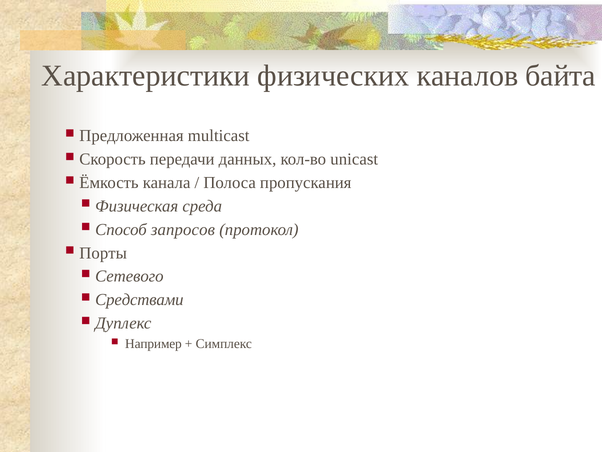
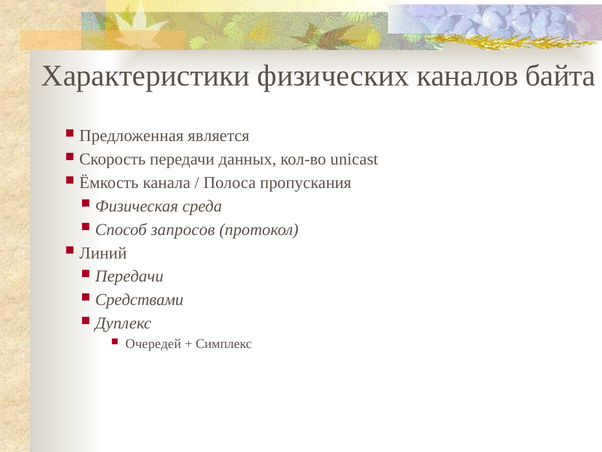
multicast: multicast -> является
Порты: Порты -> Линий
Сетевого at (129, 276): Сетевого -> Передачи
Например: Например -> Очередей
